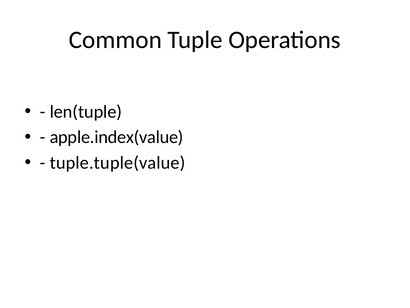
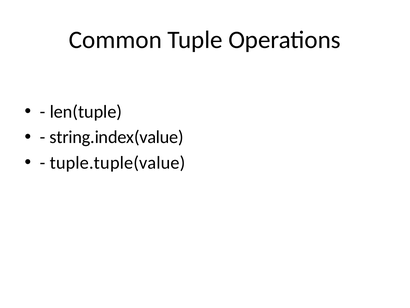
apple.index(value: apple.index(value -> string.index(value
